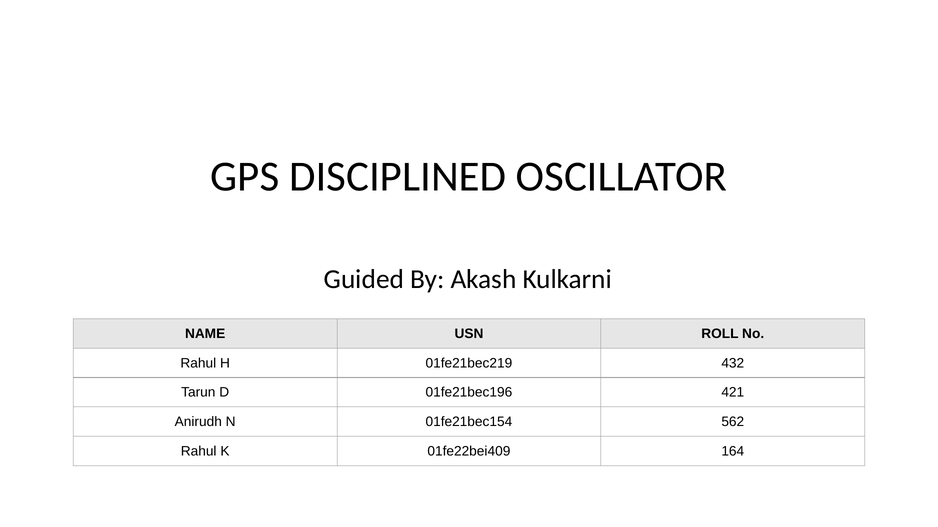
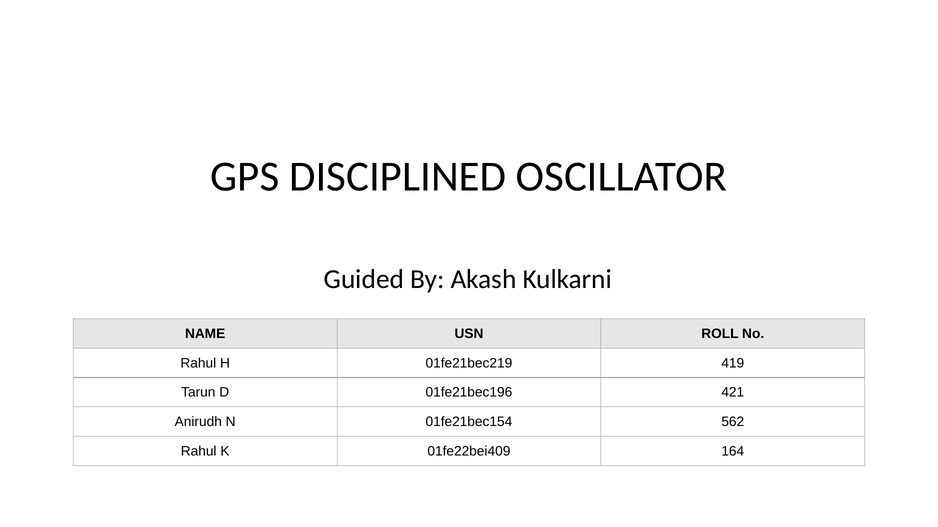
432: 432 -> 419
